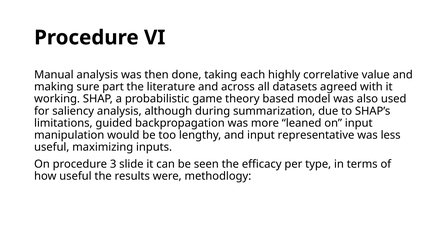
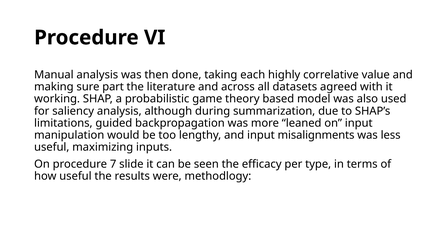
representative: representative -> misalignments
3: 3 -> 7
